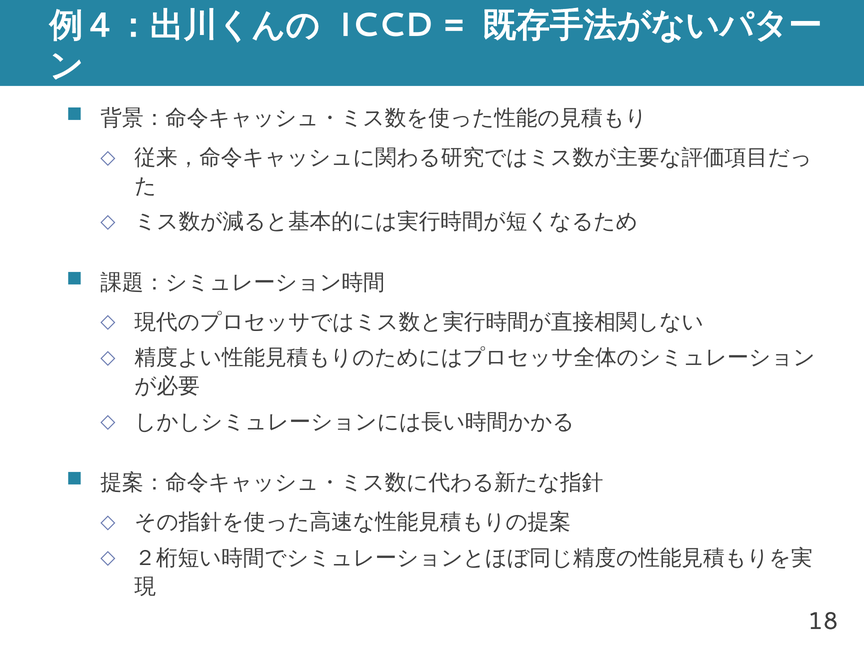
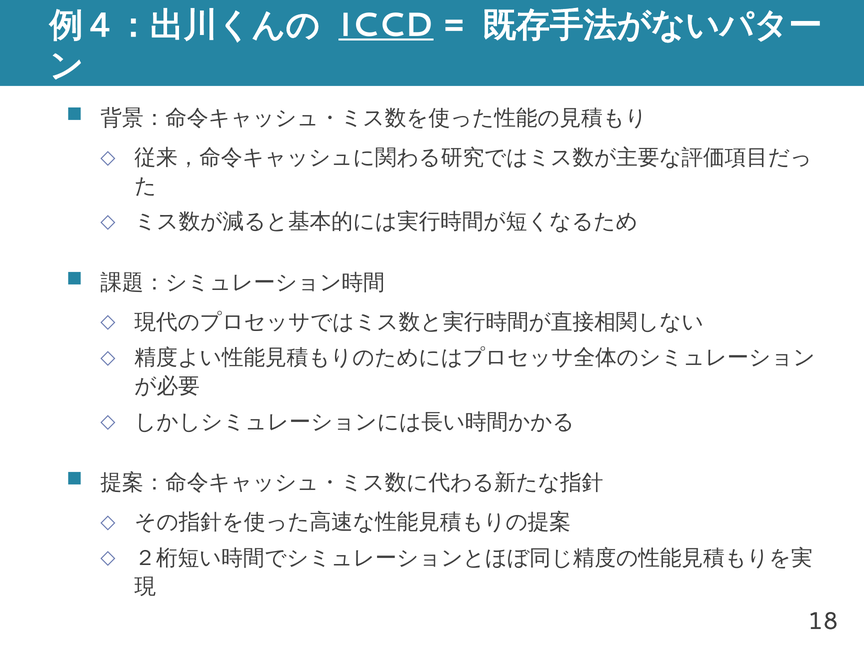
ICCD underline: none -> present
